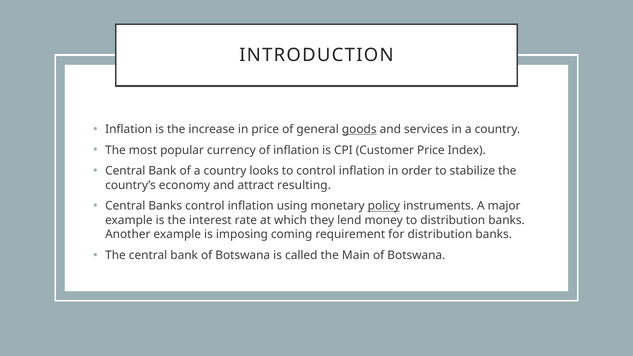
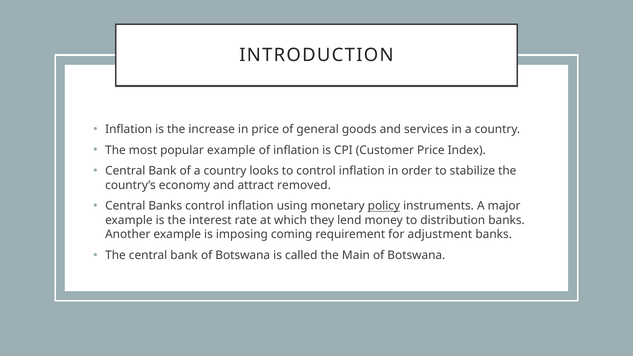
goods underline: present -> none
popular currency: currency -> example
resulting: resulting -> removed
for distribution: distribution -> adjustment
